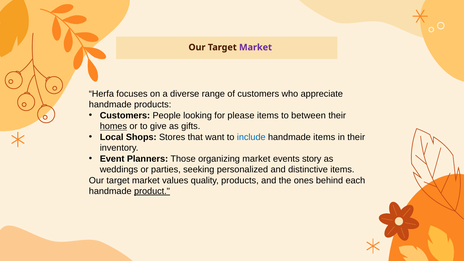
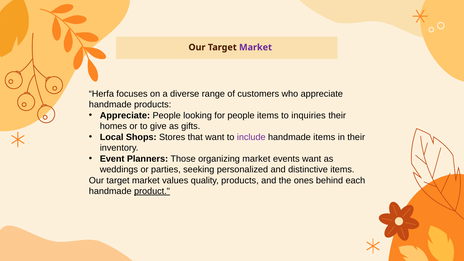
Customers at (125, 115): Customers -> Appreciate
for please: please -> people
between: between -> inquiries
homes underline: present -> none
include colour: blue -> purple
events story: story -> want
